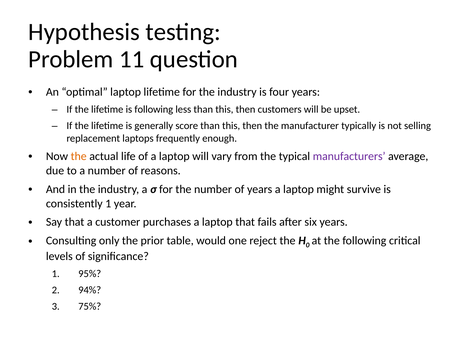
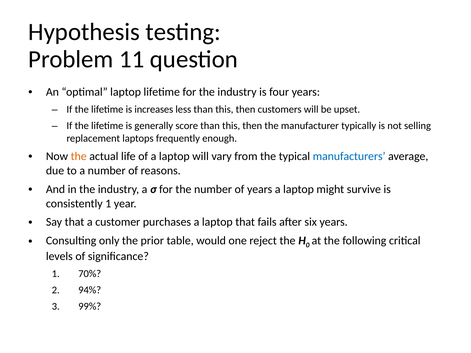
is following: following -> increases
manufacturers colour: purple -> blue
95%: 95% -> 70%
75%: 75% -> 99%
